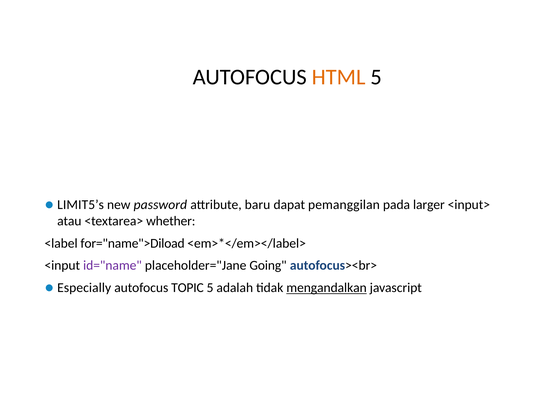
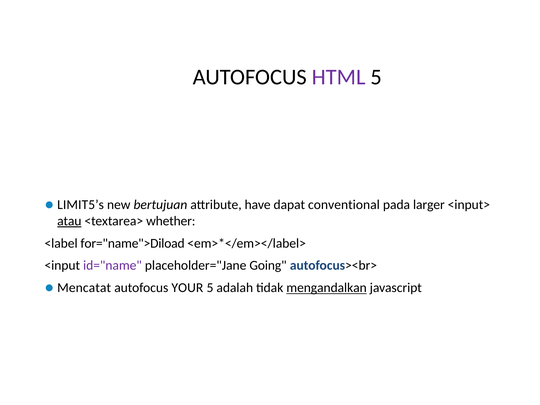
HTML colour: orange -> purple
password: password -> bertujuan
baru: baru -> have
pemanggilan: pemanggilan -> conventional
atau underline: none -> present
Especially: Especially -> Mencatat
TOPIC: TOPIC -> YOUR
